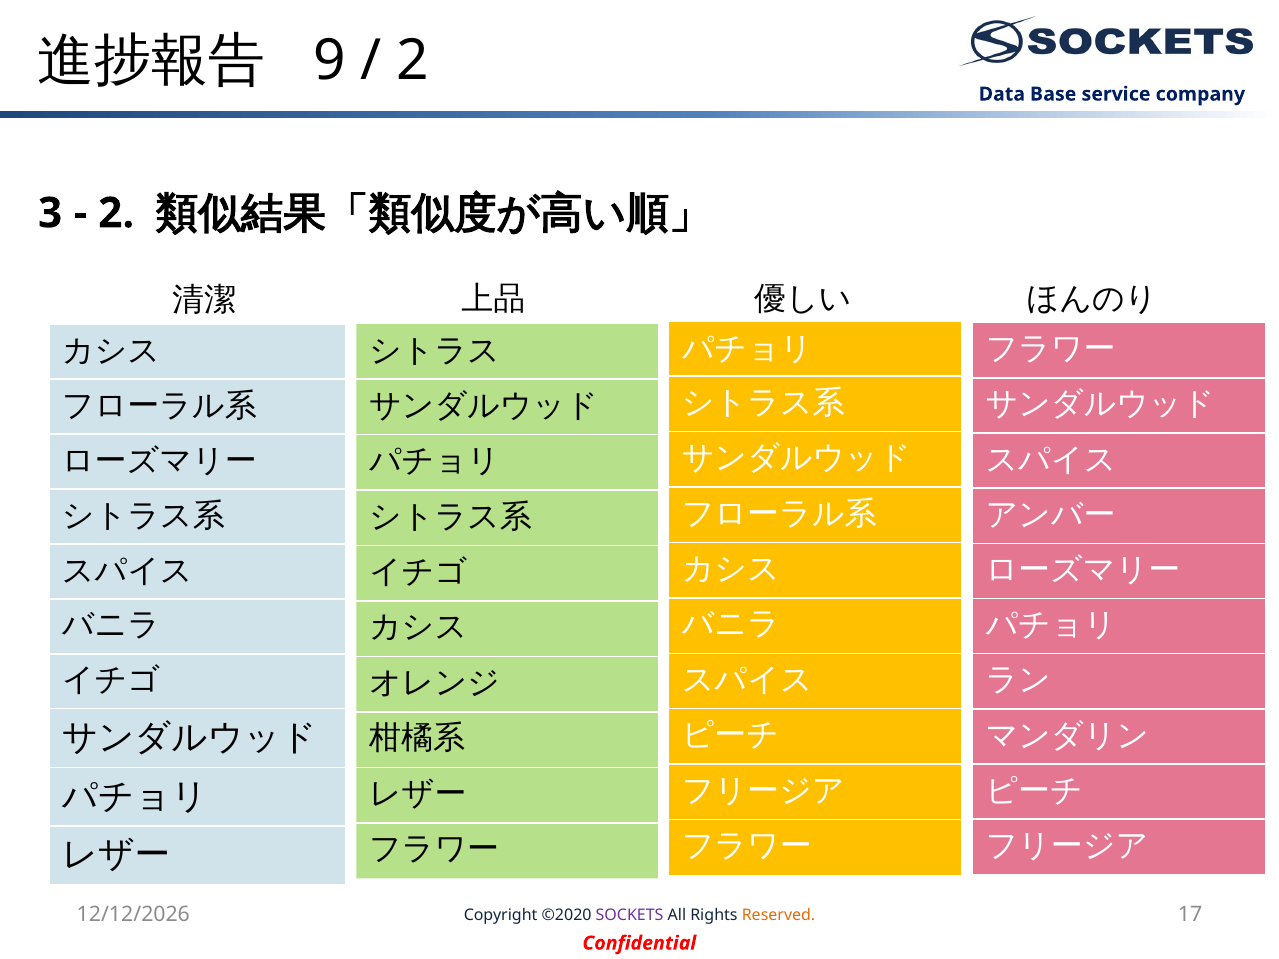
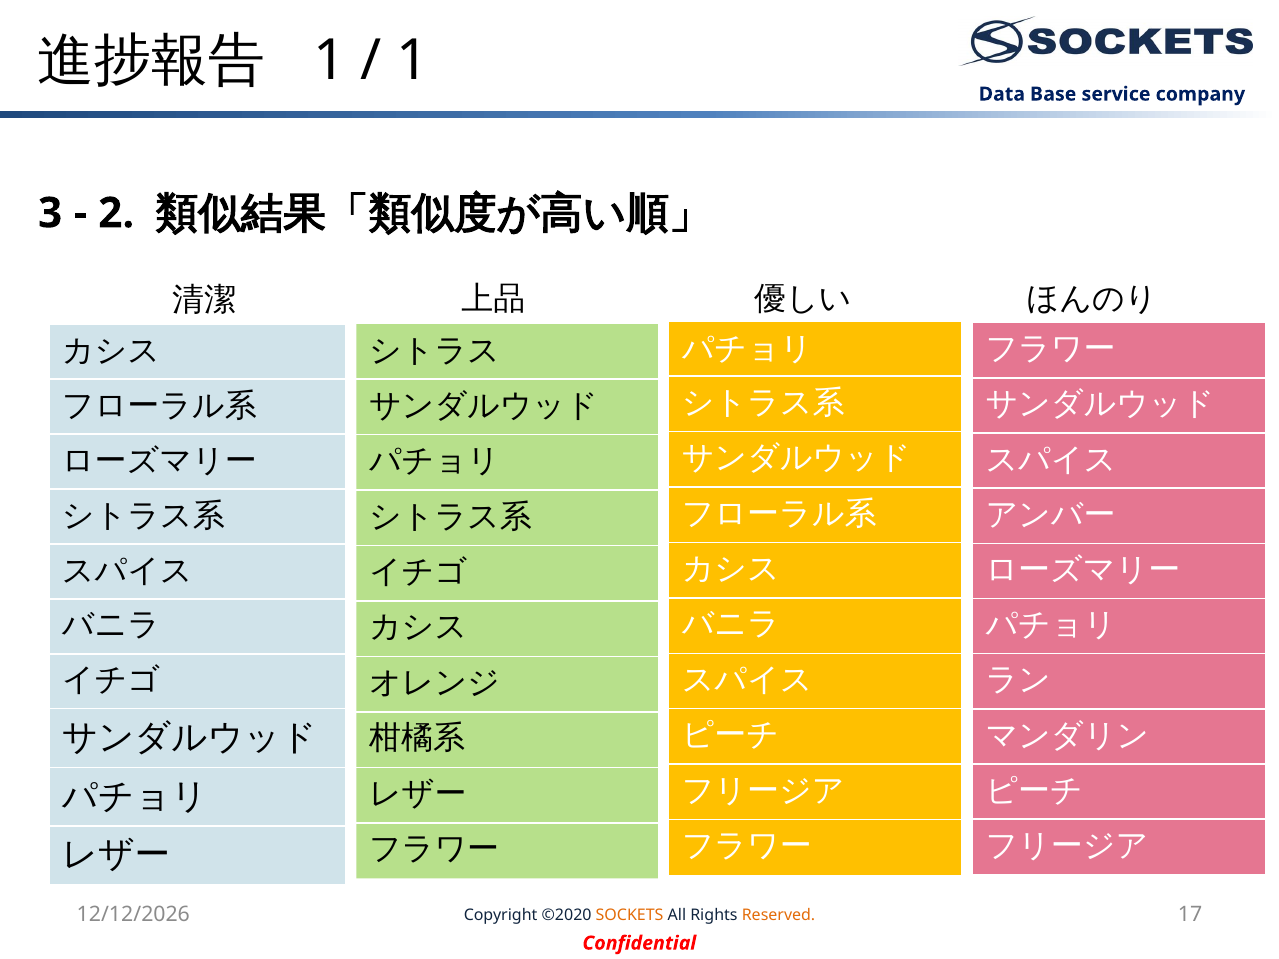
9 at (330, 61): 9 -> 1
2 at (413, 61): 2 -> 1
SOCKETS colour: purple -> orange
